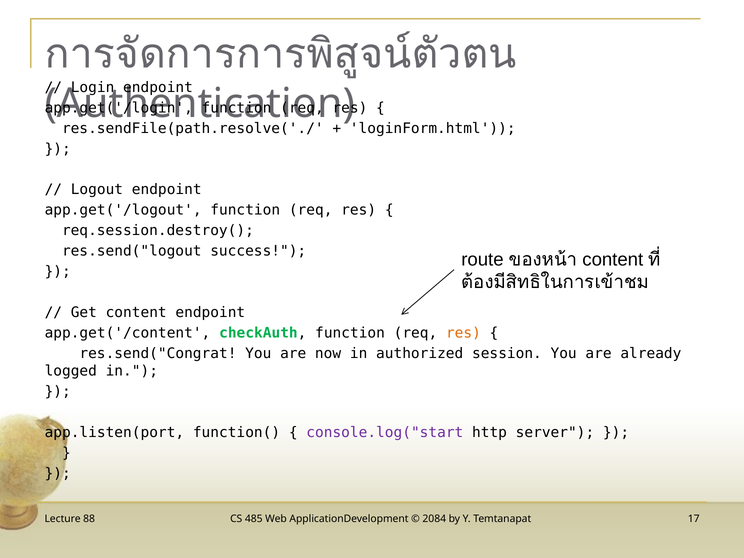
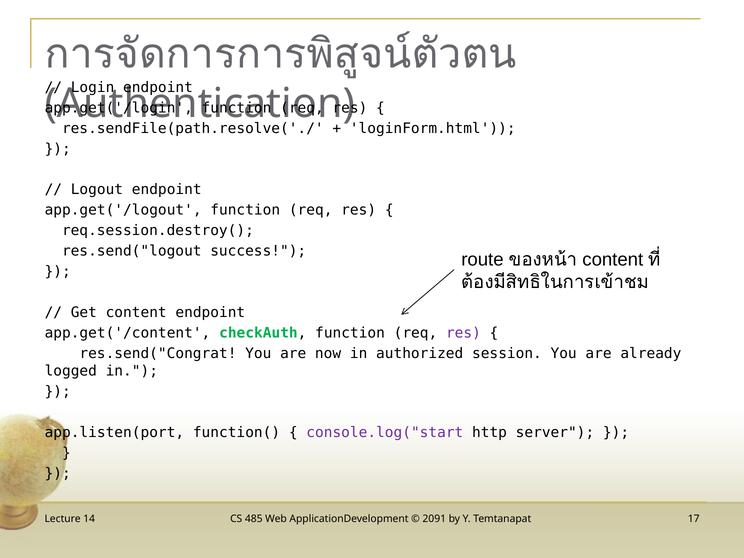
res at (463, 333) colour: orange -> purple
88: 88 -> 14
2084: 2084 -> 2091
